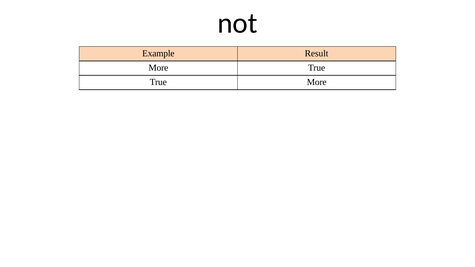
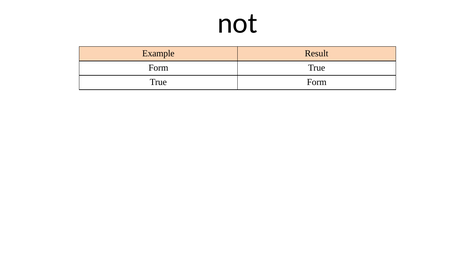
More at (158, 68): More -> Form
True More: More -> Form
